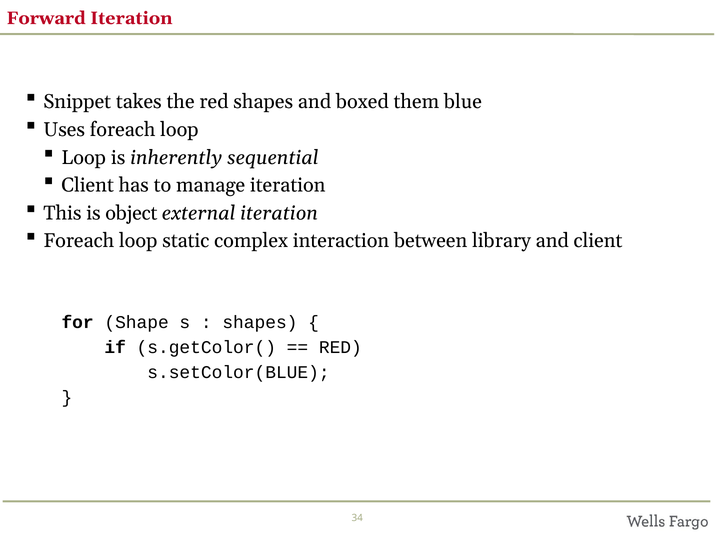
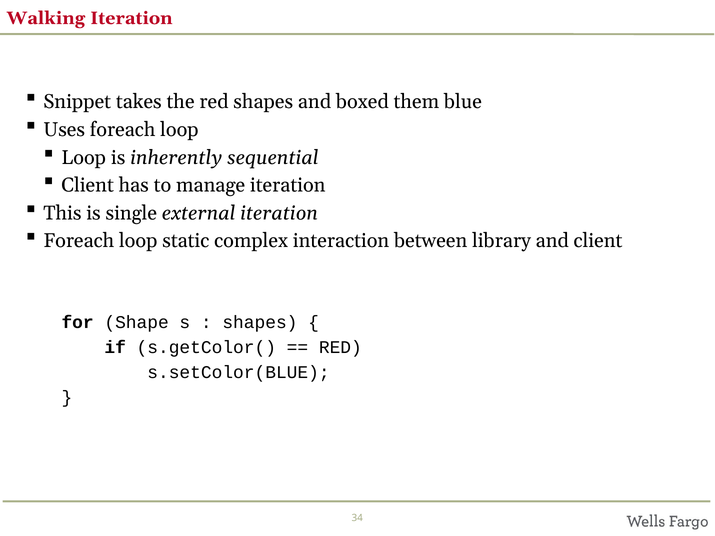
Forward: Forward -> Walking
object: object -> single
